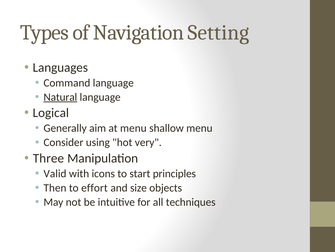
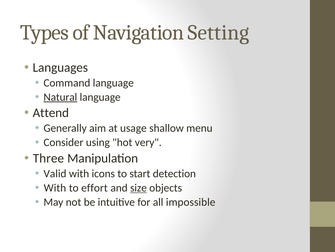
Logical: Logical -> Attend
at menu: menu -> usage
principles: principles -> detection
Then at (55, 187): Then -> With
size underline: none -> present
techniques: techniques -> impossible
